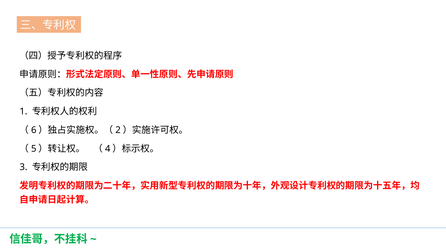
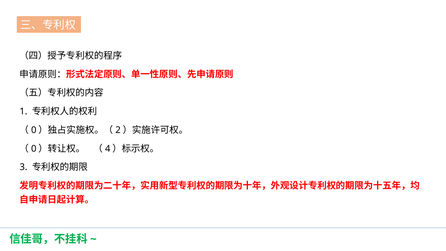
6 at (34, 130): 6 -> 0
5 at (34, 149): 5 -> 0
